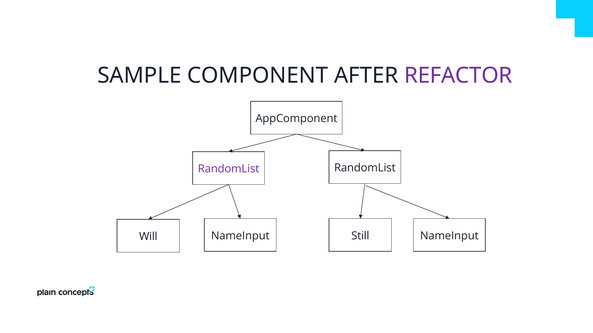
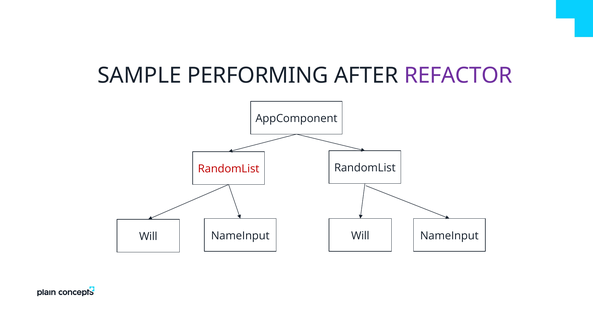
COMPONENT: COMPONENT -> PERFORMING
RandomList at (229, 169) colour: purple -> red
Still at (360, 236): Still -> Will
